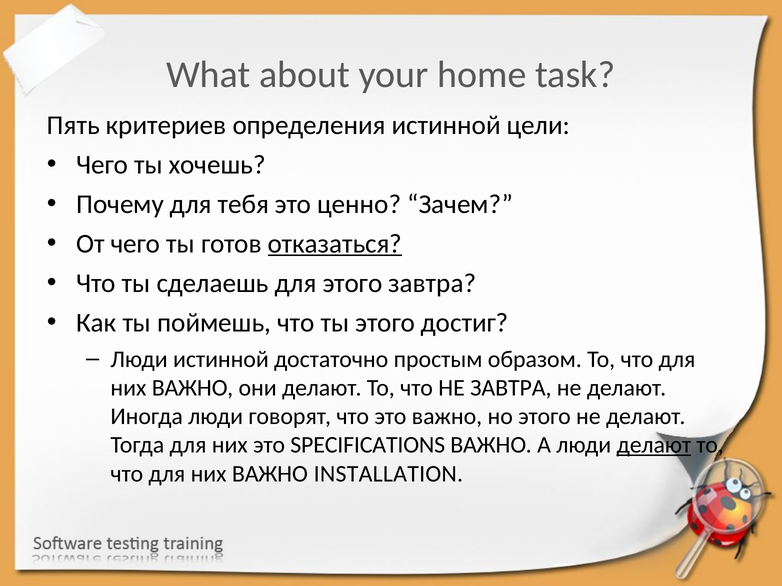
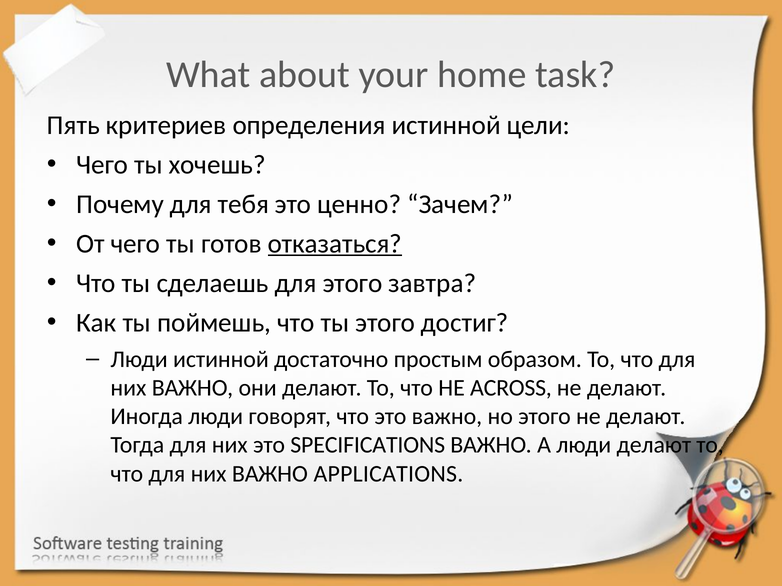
НЕ ЗАВТРА: ЗАВТРА -> ACROSS
делают at (654, 445) underline: present -> none
INSTALLATION: INSTALLATION -> APPLICATIONS
